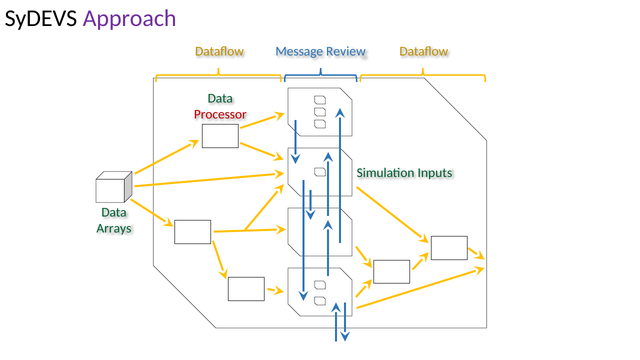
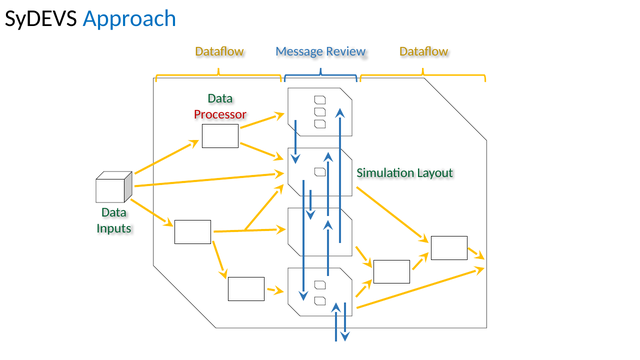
Approach colour: purple -> blue
Inputs: Inputs -> Layout
Arrays: Arrays -> Inputs
